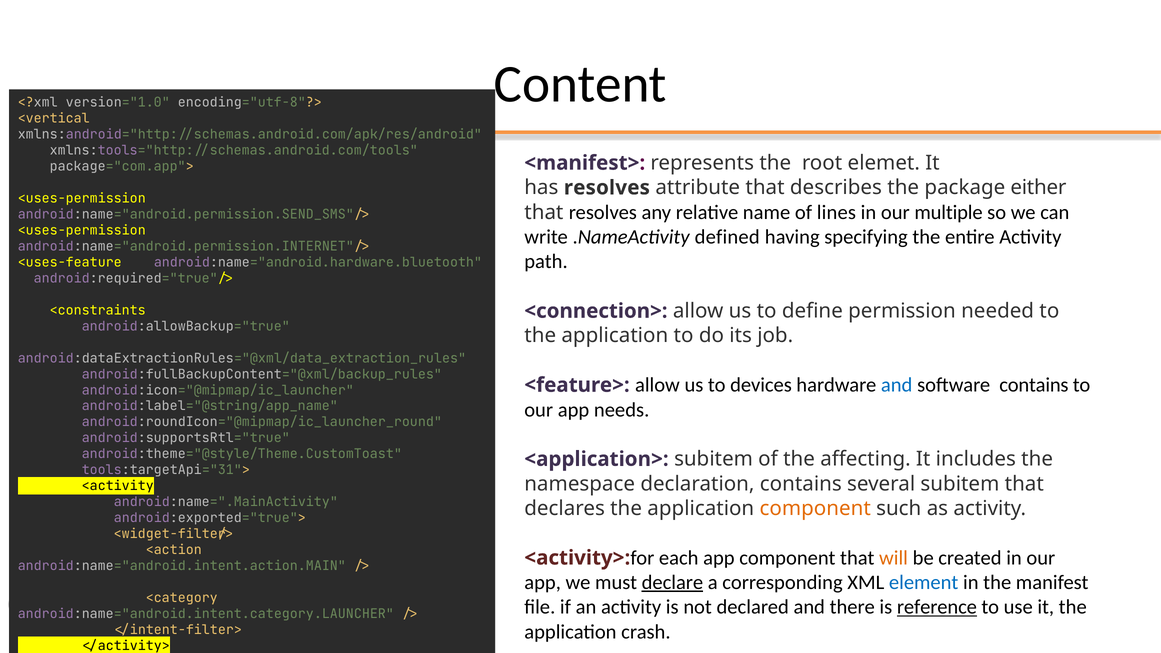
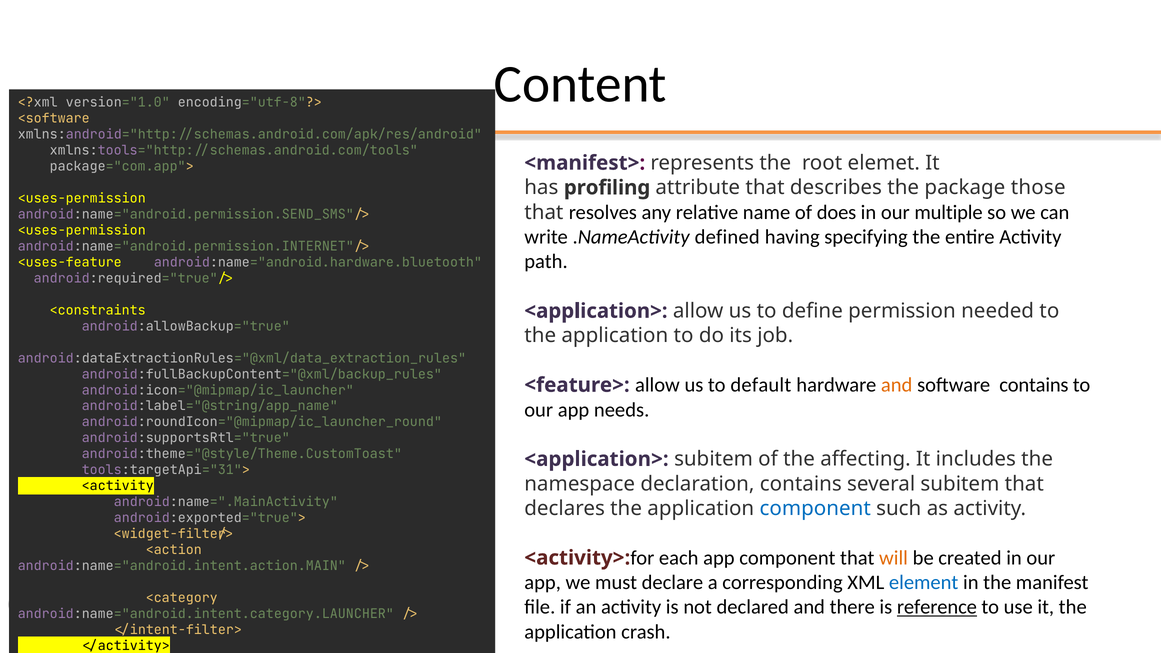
<vertical: <vertical -> <software
has resolves: resolves -> profiling
either: either -> those
lines: lines -> does
<connection> at (596, 311): <connection> -> <application>
devices: devices -> default
and at (897, 385) colour: blue -> orange
component at (815, 508) colour: orange -> blue
declare underline: present -> none
